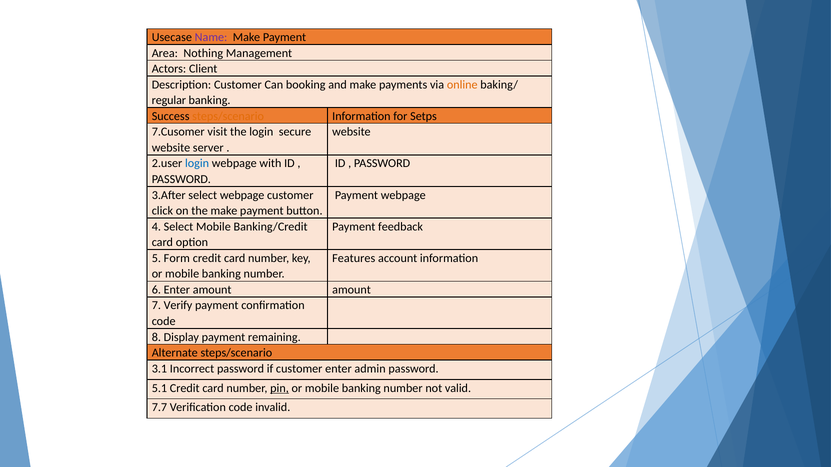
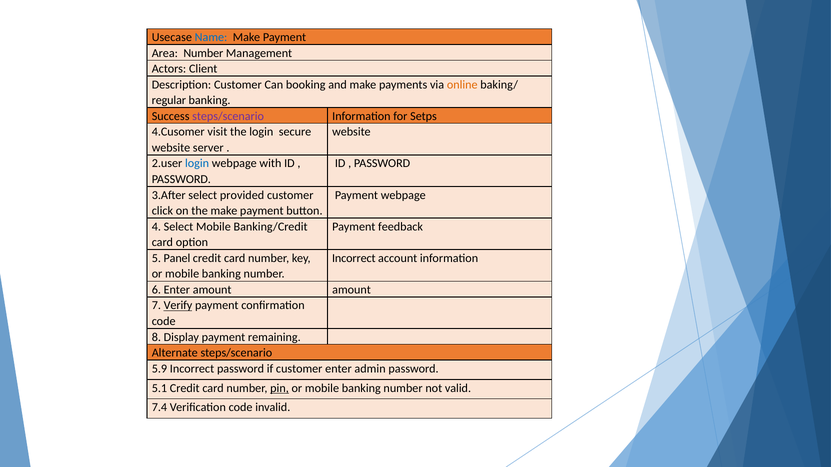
Name colour: purple -> blue
Area Nothing: Nothing -> Number
steps/scenario at (228, 116) colour: orange -> purple
7.Cusomer: 7.Cusomer -> 4.Cusomer
select webpage: webpage -> provided
Form: Form -> Panel
Features at (354, 258): Features -> Incorrect
Verify underline: none -> present
3.1: 3.1 -> 5.9
7.7: 7.7 -> 7.4
